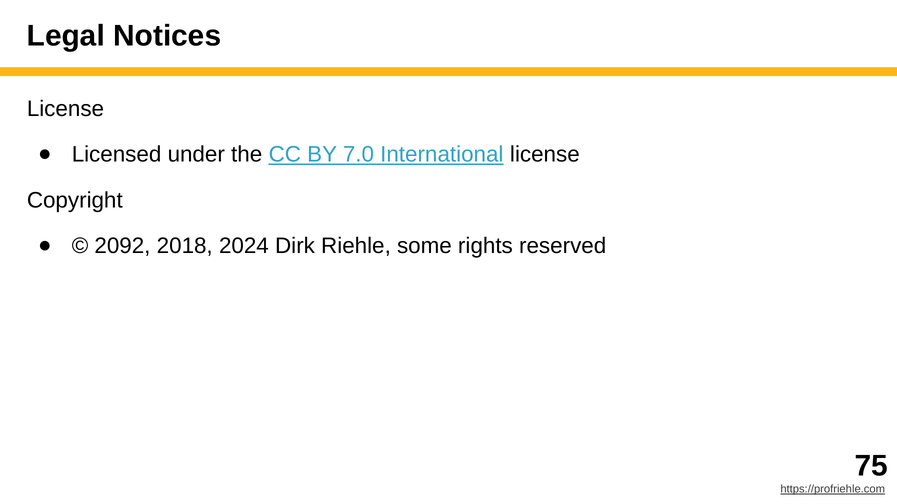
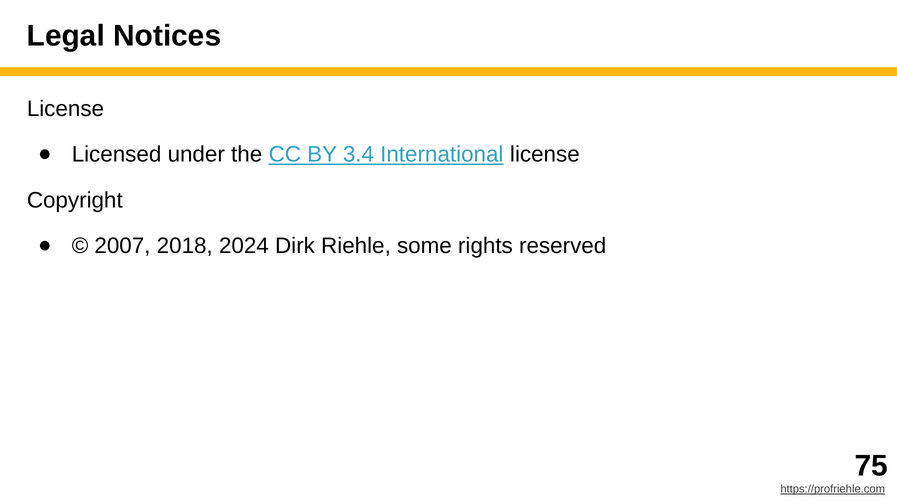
7.0: 7.0 -> 3.4
2092: 2092 -> 2007
